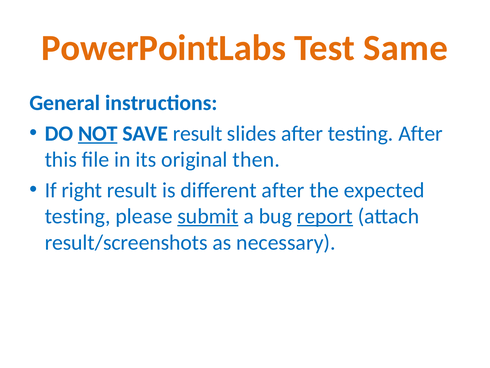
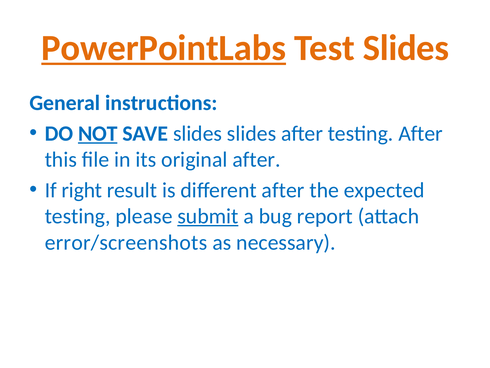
PowerPointLabs underline: none -> present
Test Same: Same -> Slides
SAVE result: result -> slides
original then: then -> after
report underline: present -> none
result/screenshots: result/screenshots -> error/screenshots
